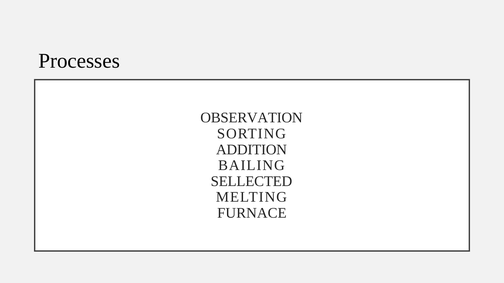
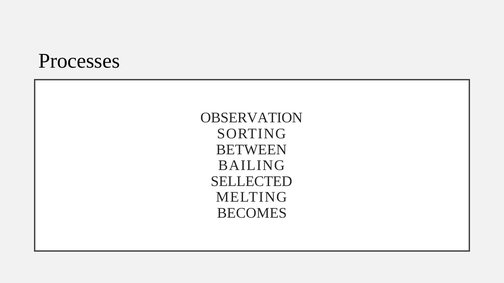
ADDITION: ADDITION -> BETWEEN
FURNACE: FURNACE -> BECOMES
